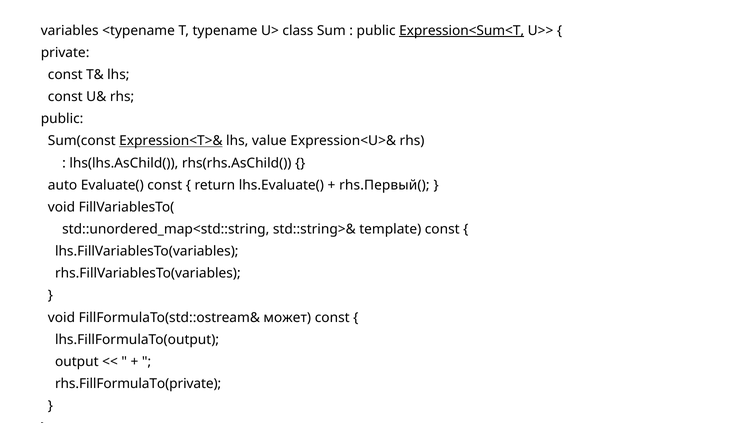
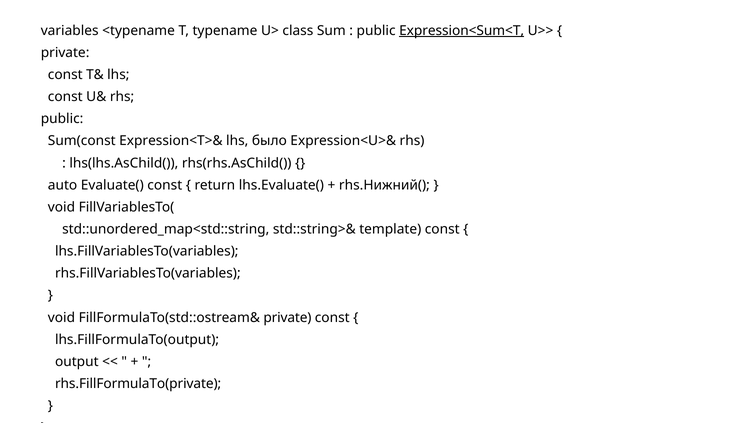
Expression<T>& underline: present -> none
value: value -> было
rhs.Первый(: rhs.Первый( -> rhs.Нижний(
FillFormulaTo(std::ostream& может: может -> private
